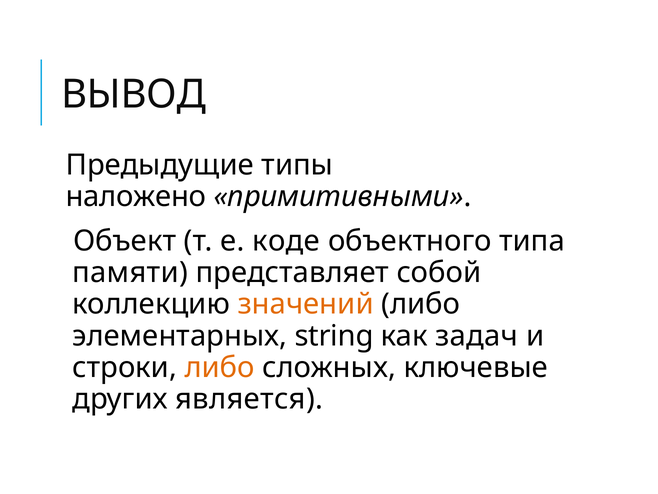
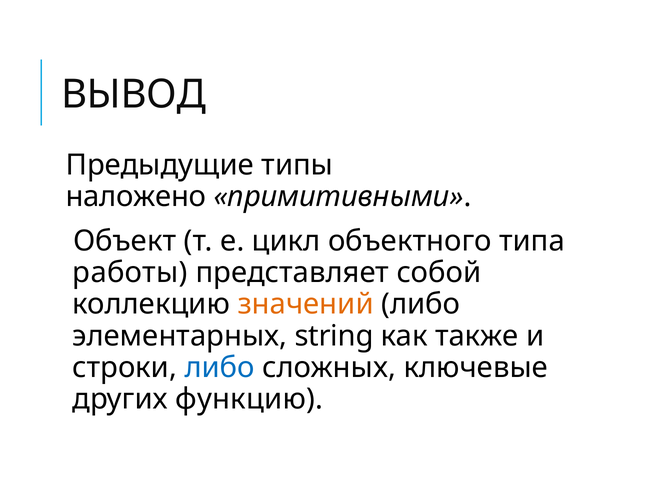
коде: коде -> цикл
памяти: памяти -> работы
задач: задач -> также
либо at (220, 367) colour: orange -> blue
является: является -> функцию
